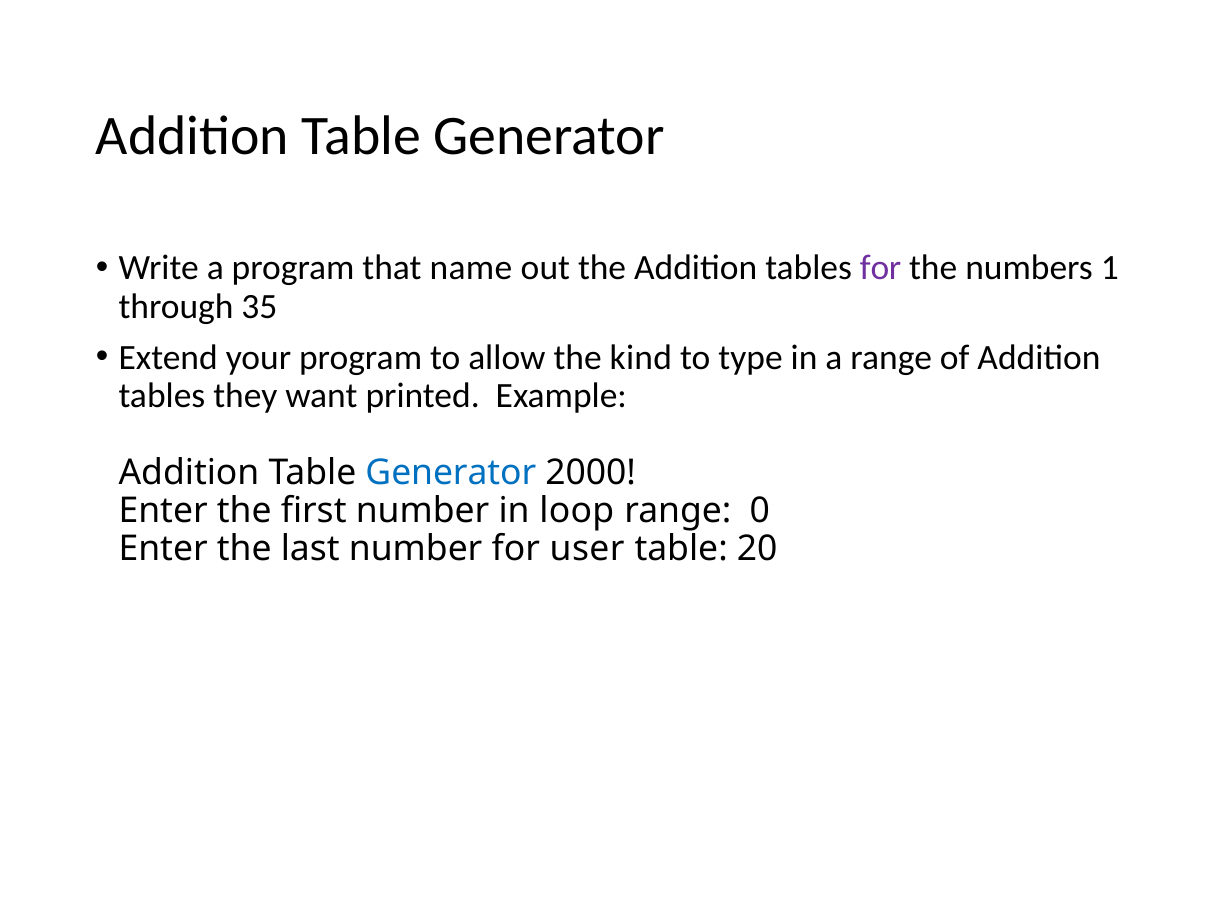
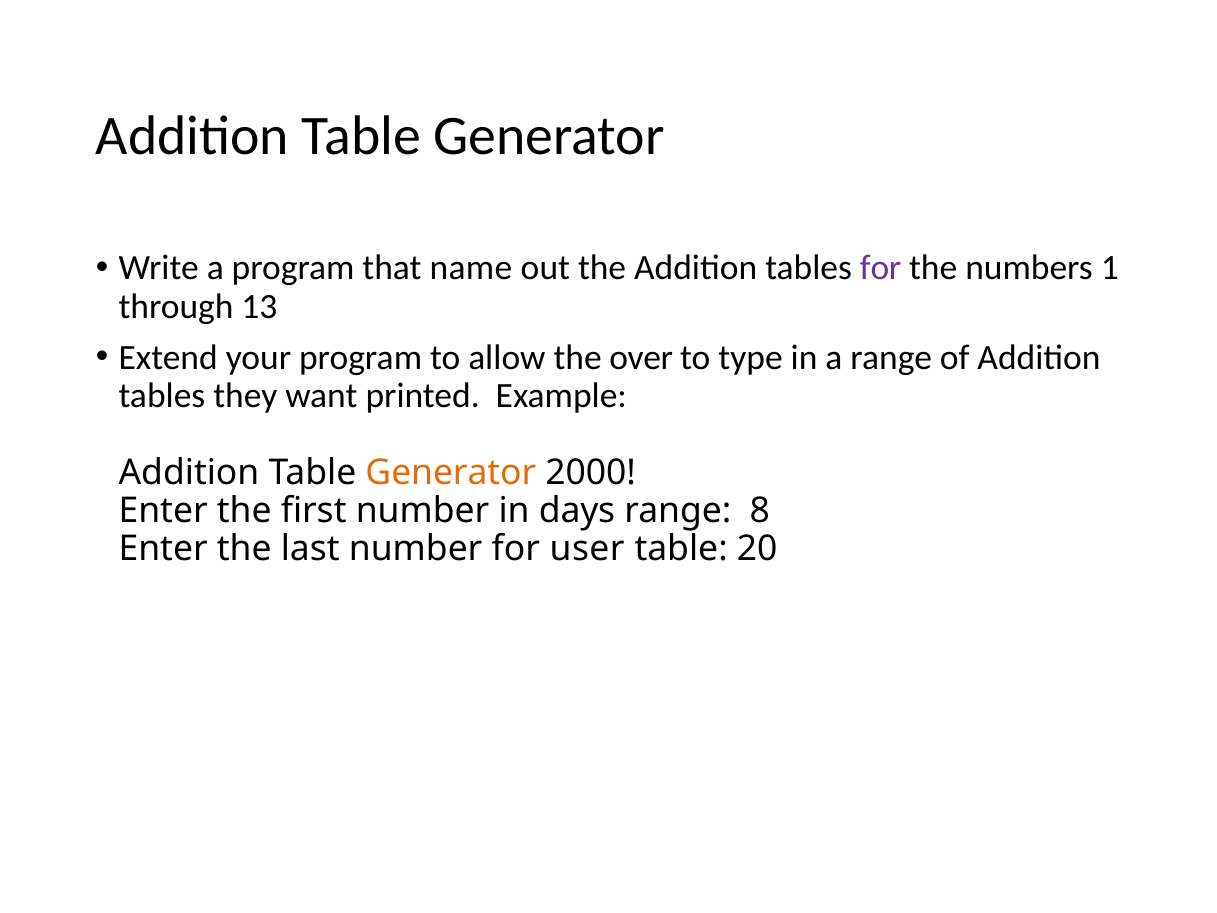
35: 35 -> 13
kind: kind -> over
Generator at (451, 472) colour: blue -> orange
loop: loop -> days
0: 0 -> 8
